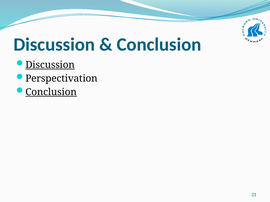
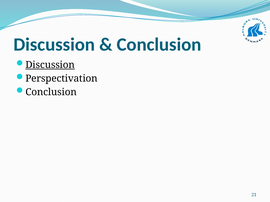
Conclusion at (51, 92) underline: present -> none
